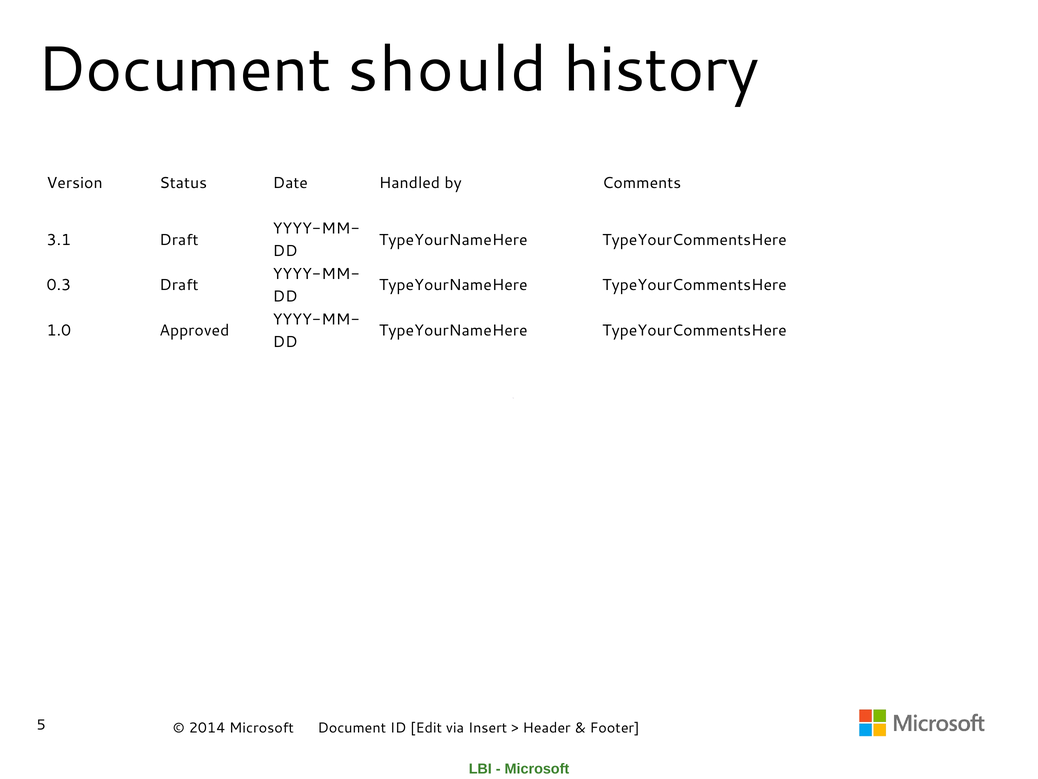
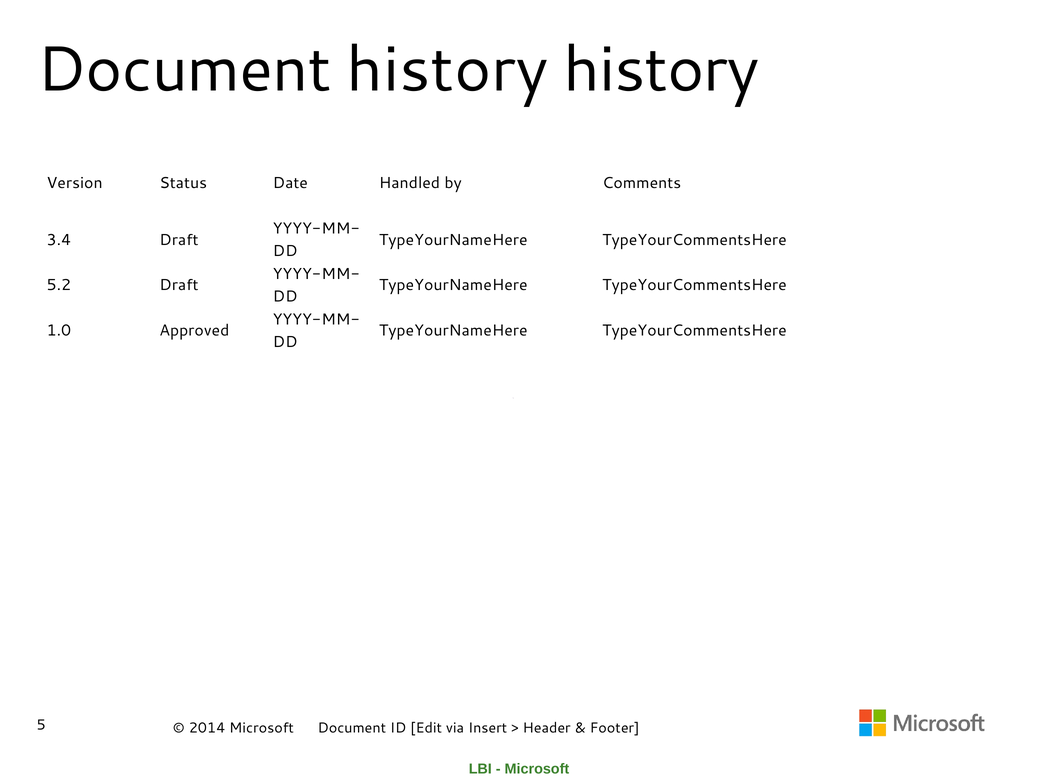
Document should: should -> history
3.1: 3.1 -> 3.4
0.3: 0.3 -> 5.2
